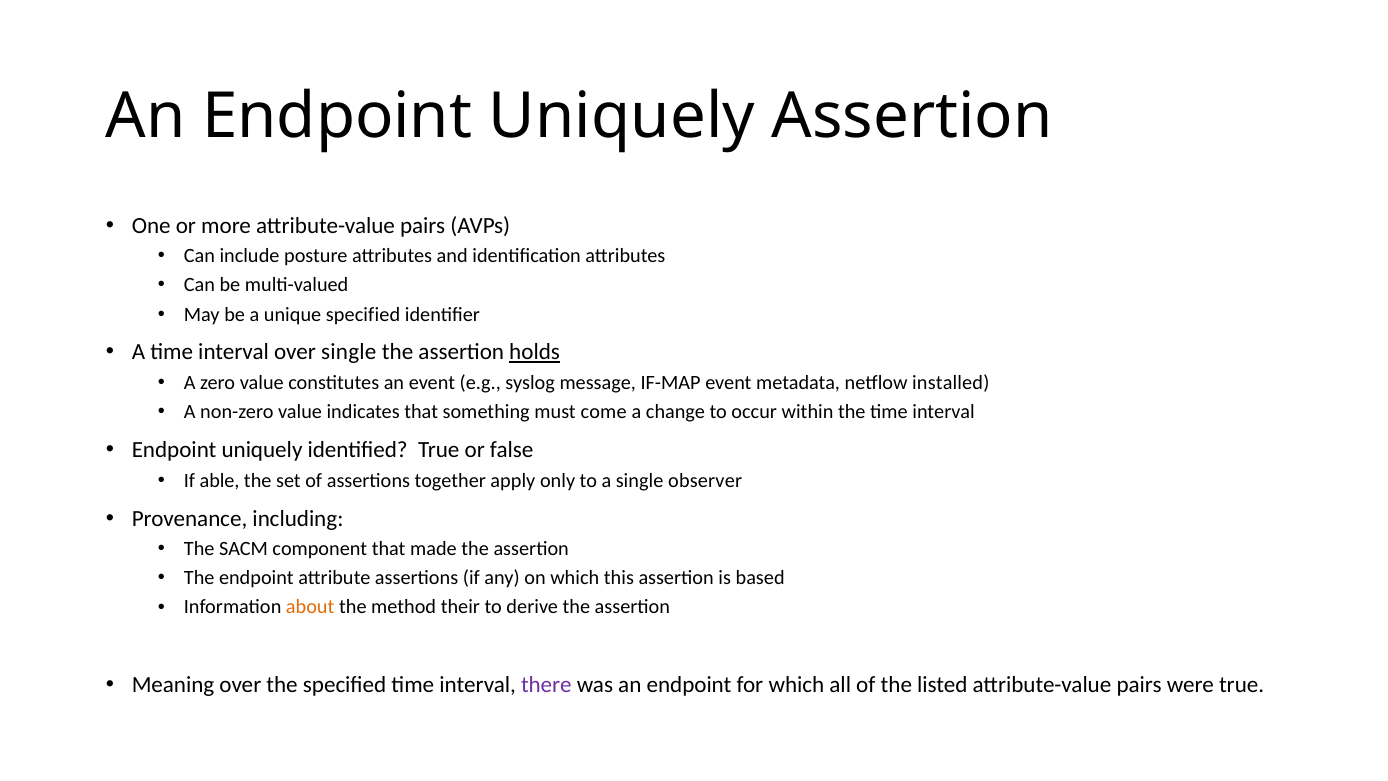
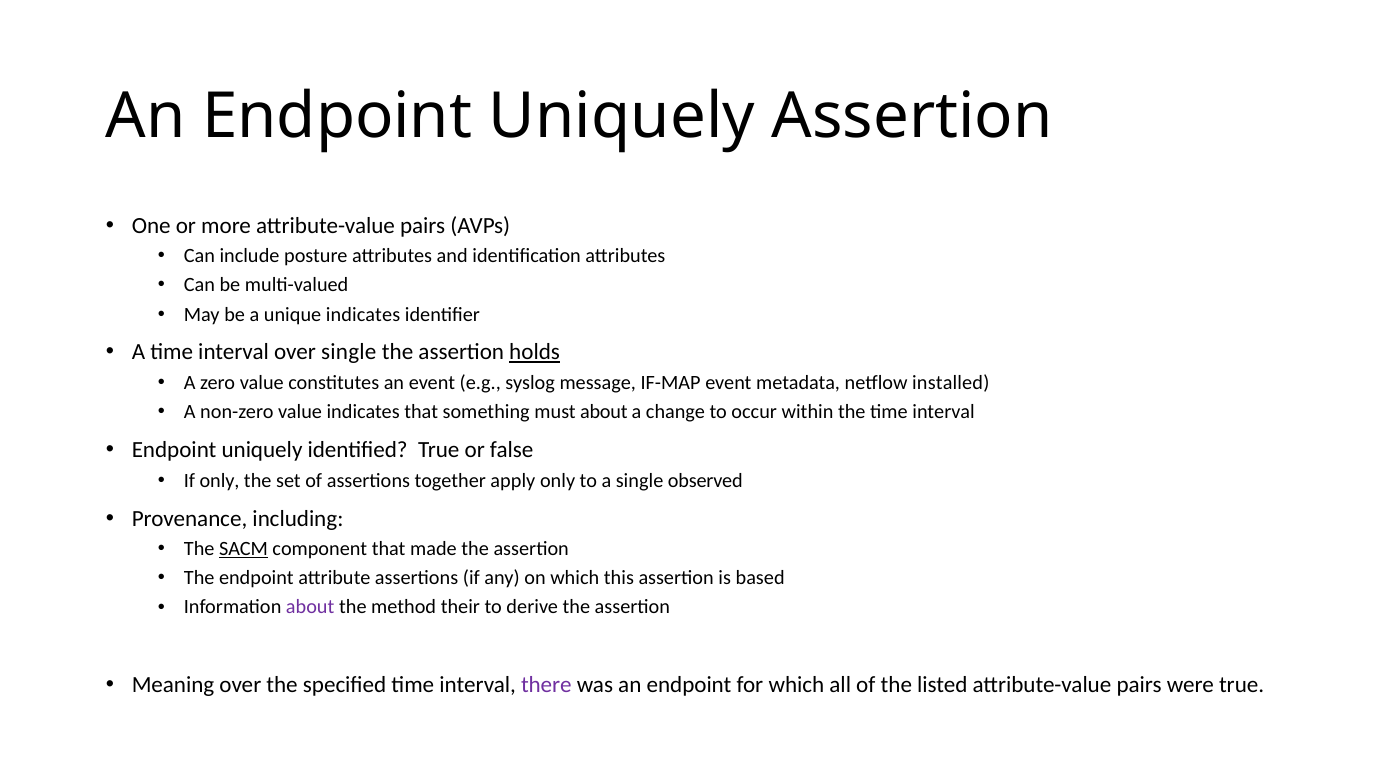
unique specified: specified -> indicates
must come: come -> about
If able: able -> only
observer: observer -> observed
SACM underline: none -> present
about at (310, 607) colour: orange -> purple
